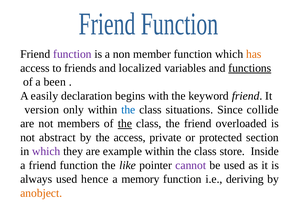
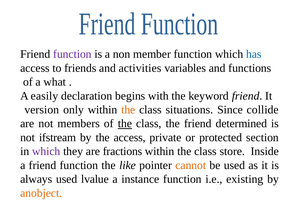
has colour: orange -> blue
localized: localized -> activities
functions underline: present -> none
been: been -> what
the at (128, 110) colour: blue -> orange
overloaded: overloaded -> determined
abstract: abstract -> ifstream
example: example -> fractions
cannot colour: purple -> orange
hence: hence -> lvalue
memory: memory -> instance
deriving: deriving -> existing
